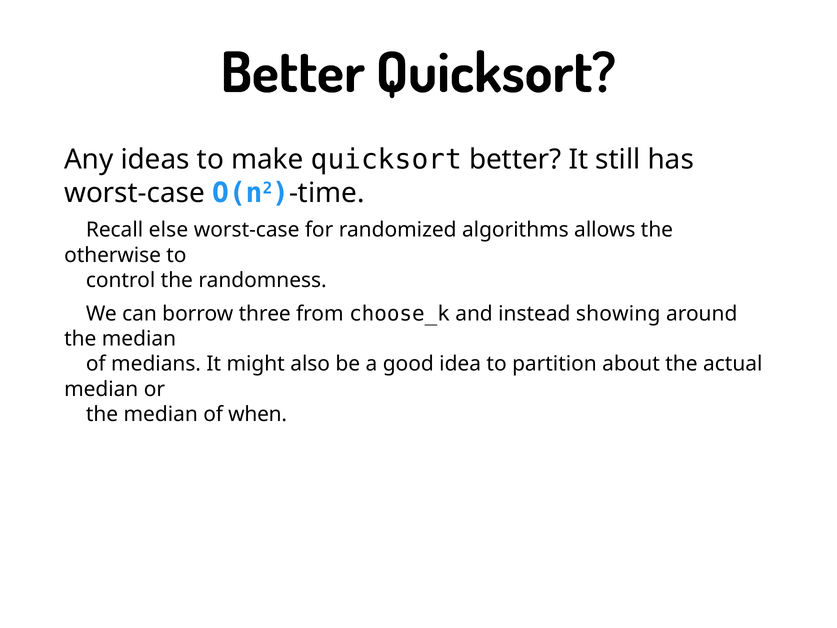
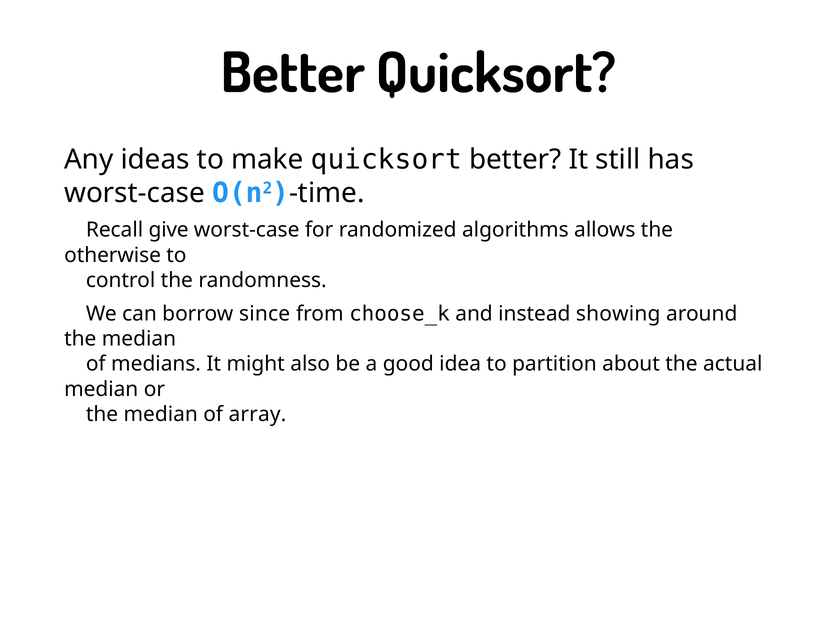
else: else -> give
three: three -> since
when: when -> array
